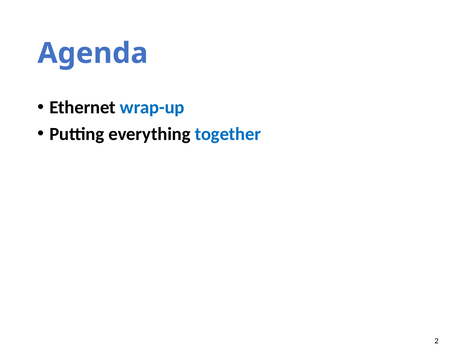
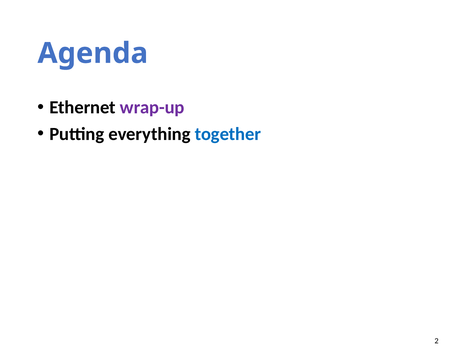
wrap-up colour: blue -> purple
